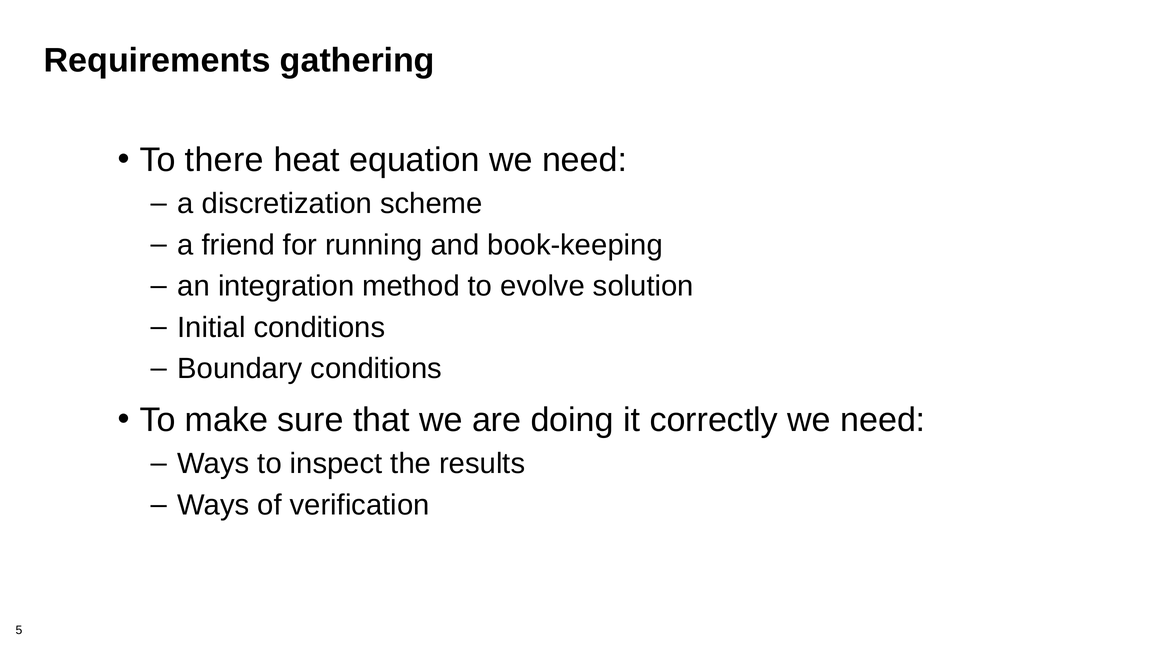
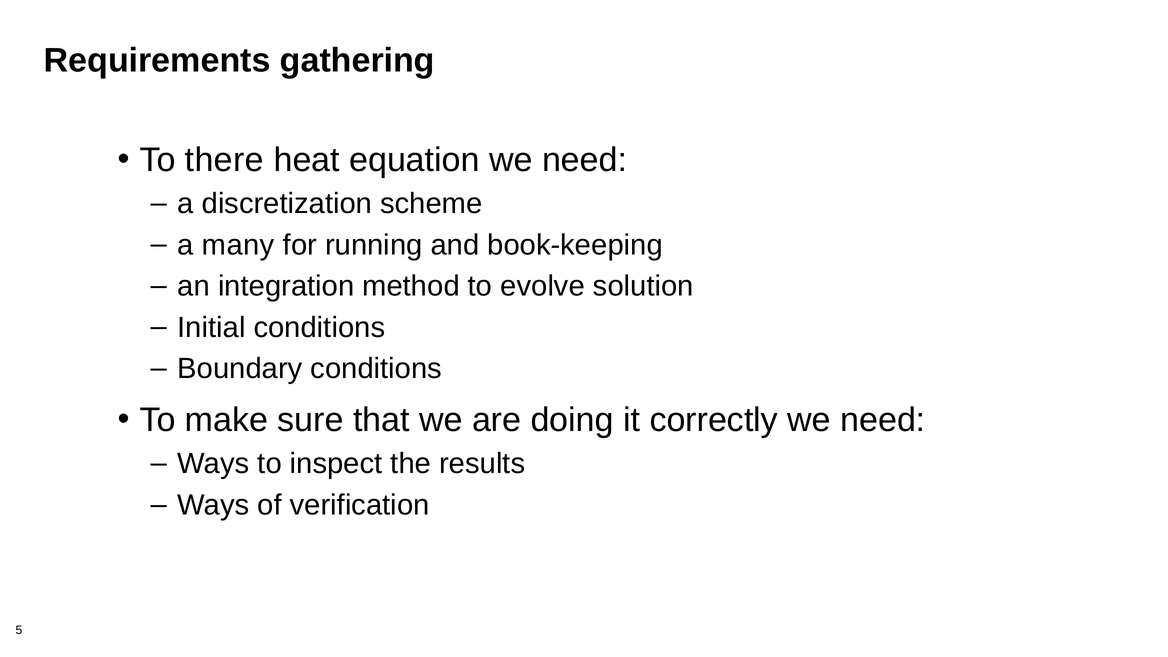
friend: friend -> many
